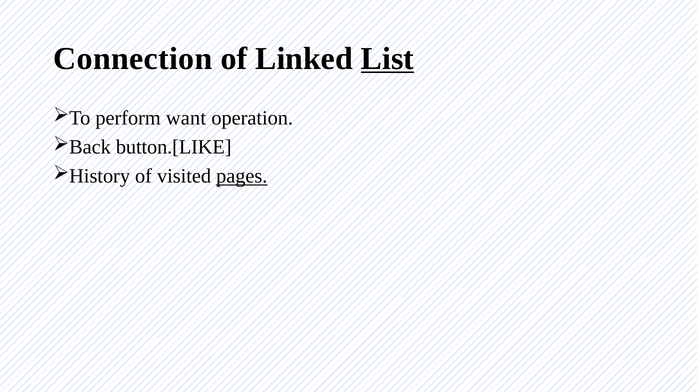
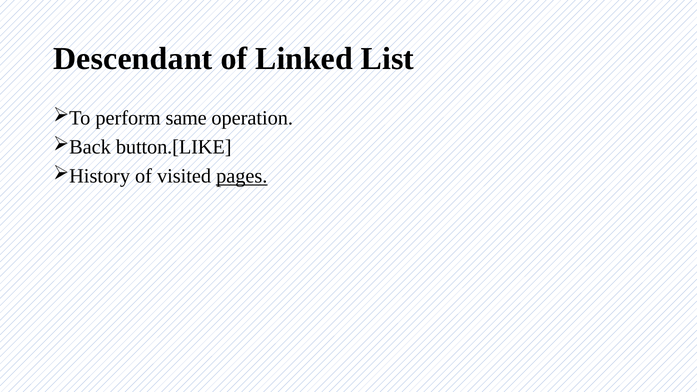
Connection: Connection -> Descendant
List underline: present -> none
want: want -> same
